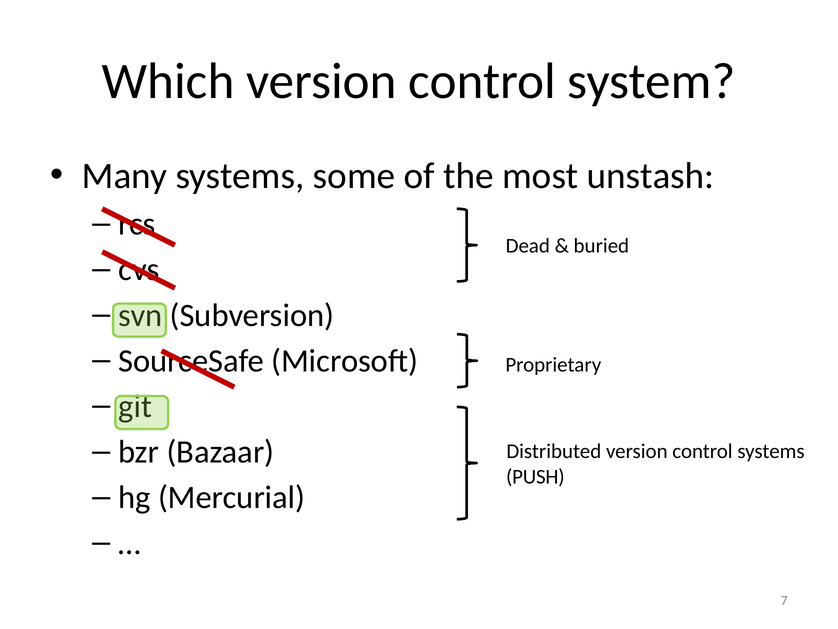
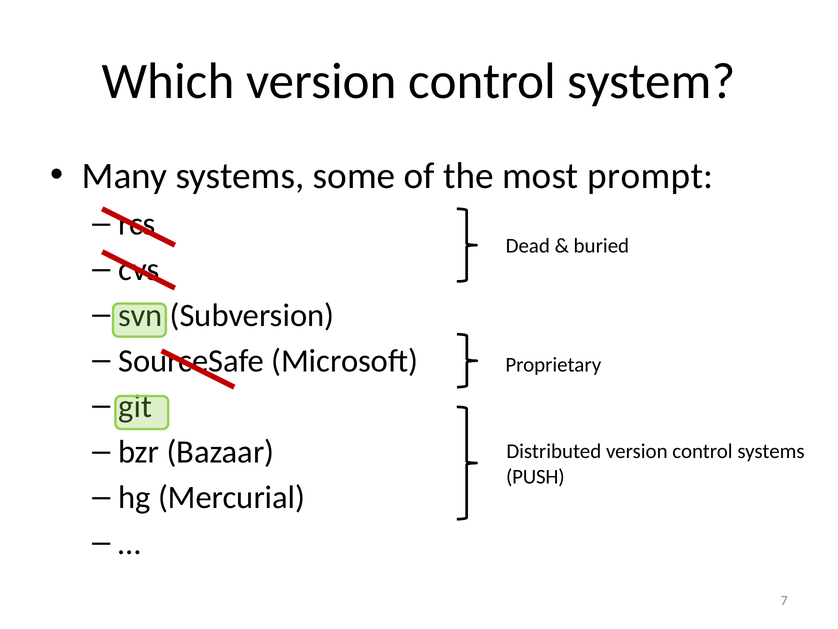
unstash: unstash -> prompt
